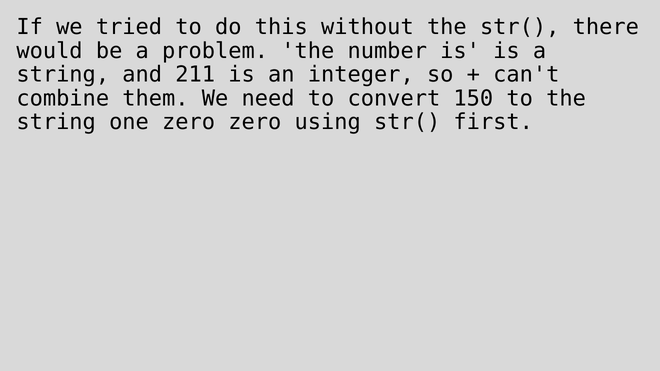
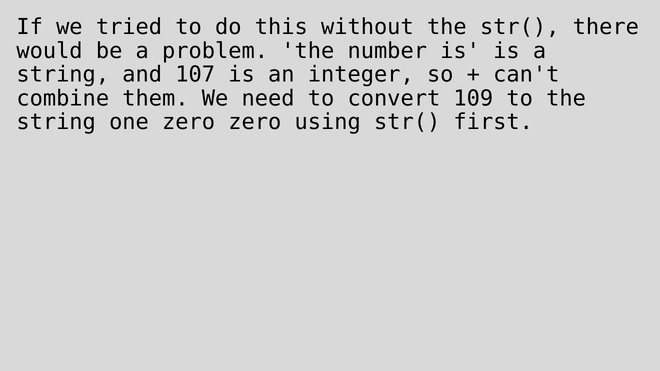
211: 211 -> 107
150: 150 -> 109
